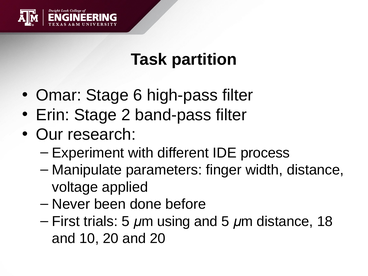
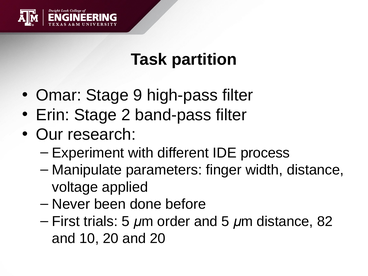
6: 6 -> 9
using: using -> order
18: 18 -> 82
